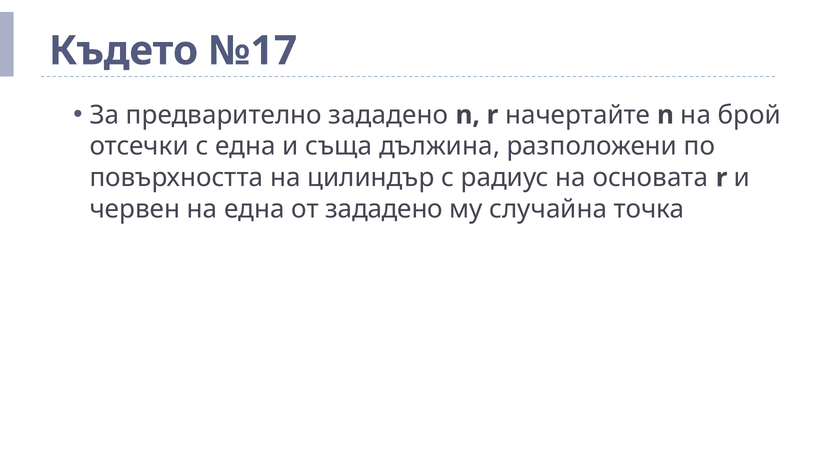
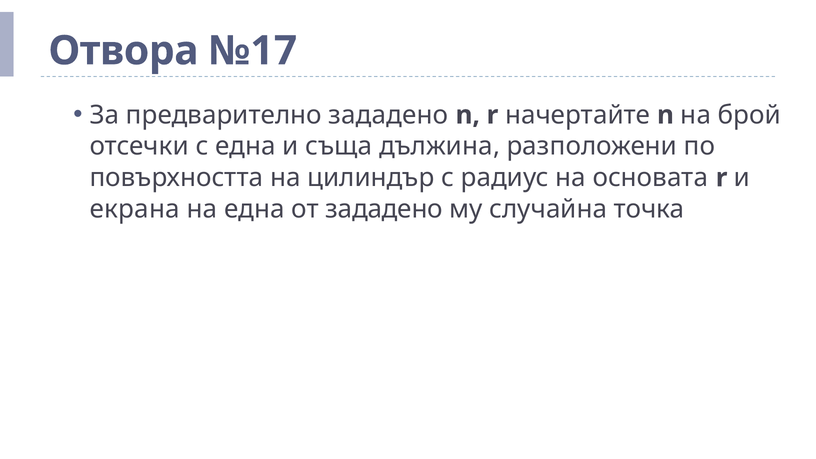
Където: Където -> Отвора
червен: червен -> екрана
